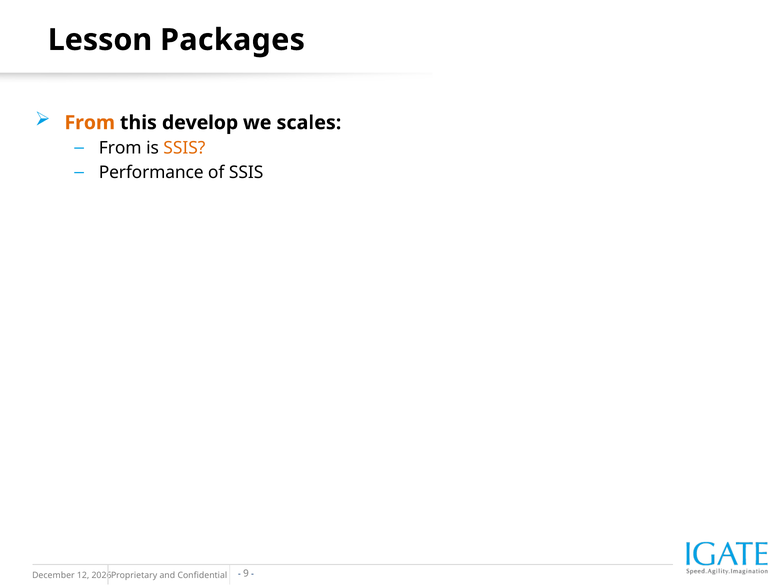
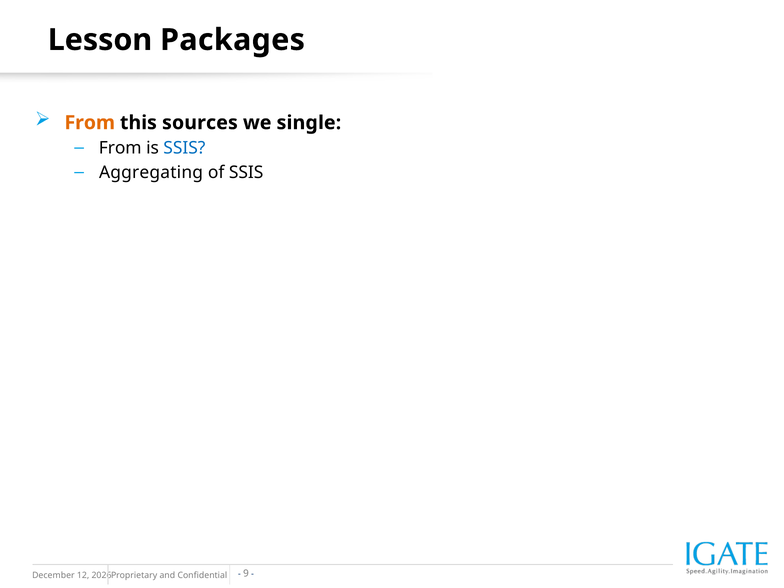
develop: develop -> sources
scales: scales -> single
SSIS at (184, 148) colour: orange -> blue
Performance: Performance -> Aggregating
